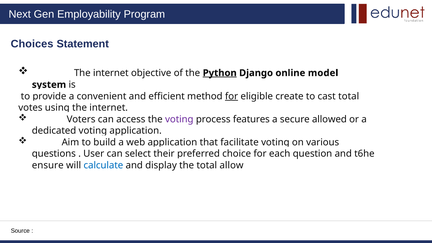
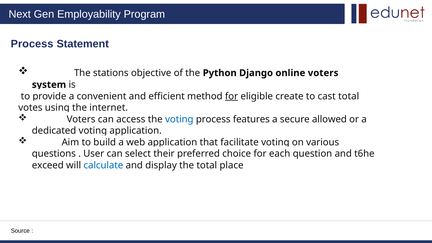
Choices at (32, 44): Choices -> Process
internet at (111, 73): internet -> stations
Python underline: present -> none
online model: model -> voters
voting at (179, 119) colour: purple -> blue
ensure: ensure -> exceed
allow: allow -> place
